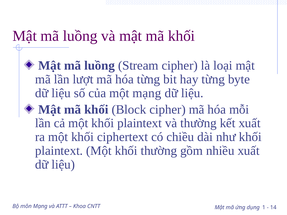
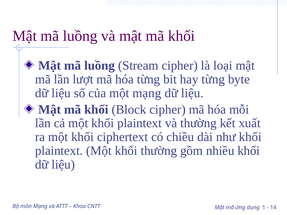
nhiều xuất: xuất -> khối
